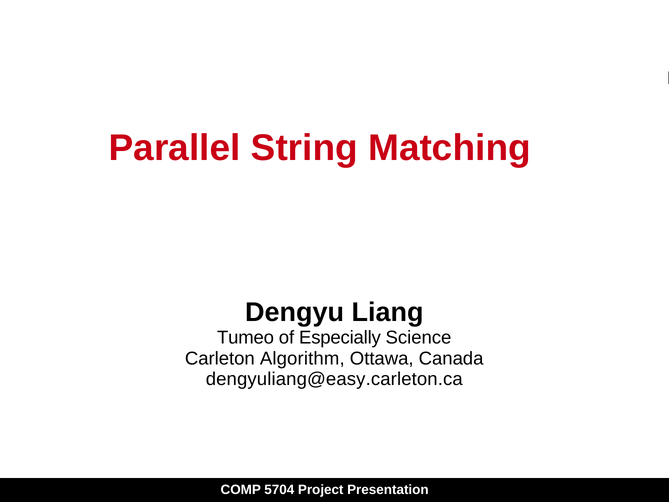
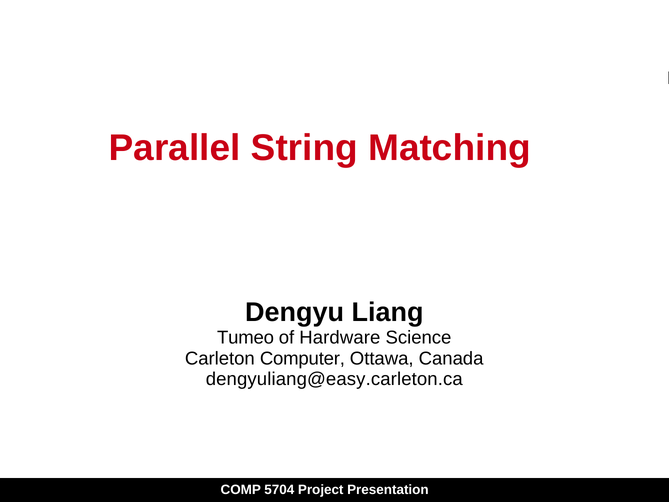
Especially: Especially -> Hardware
Algorithm: Algorithm -> Computer
